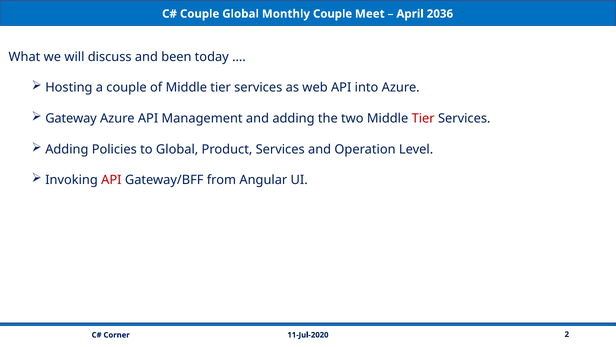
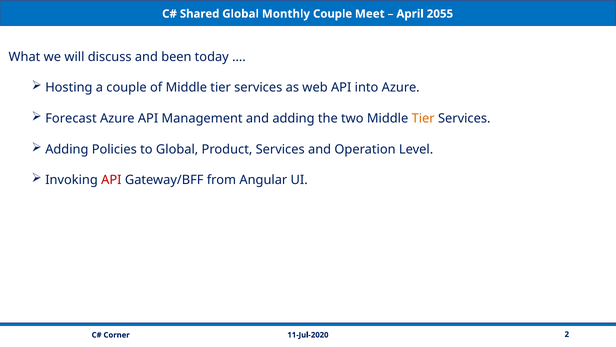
Couple at (200, 14): Couple -> Shared
2036: 2036 -> 2055
Gateway: Gateway -> Forecast
Tier at (423, 118) colour: red -> orange
